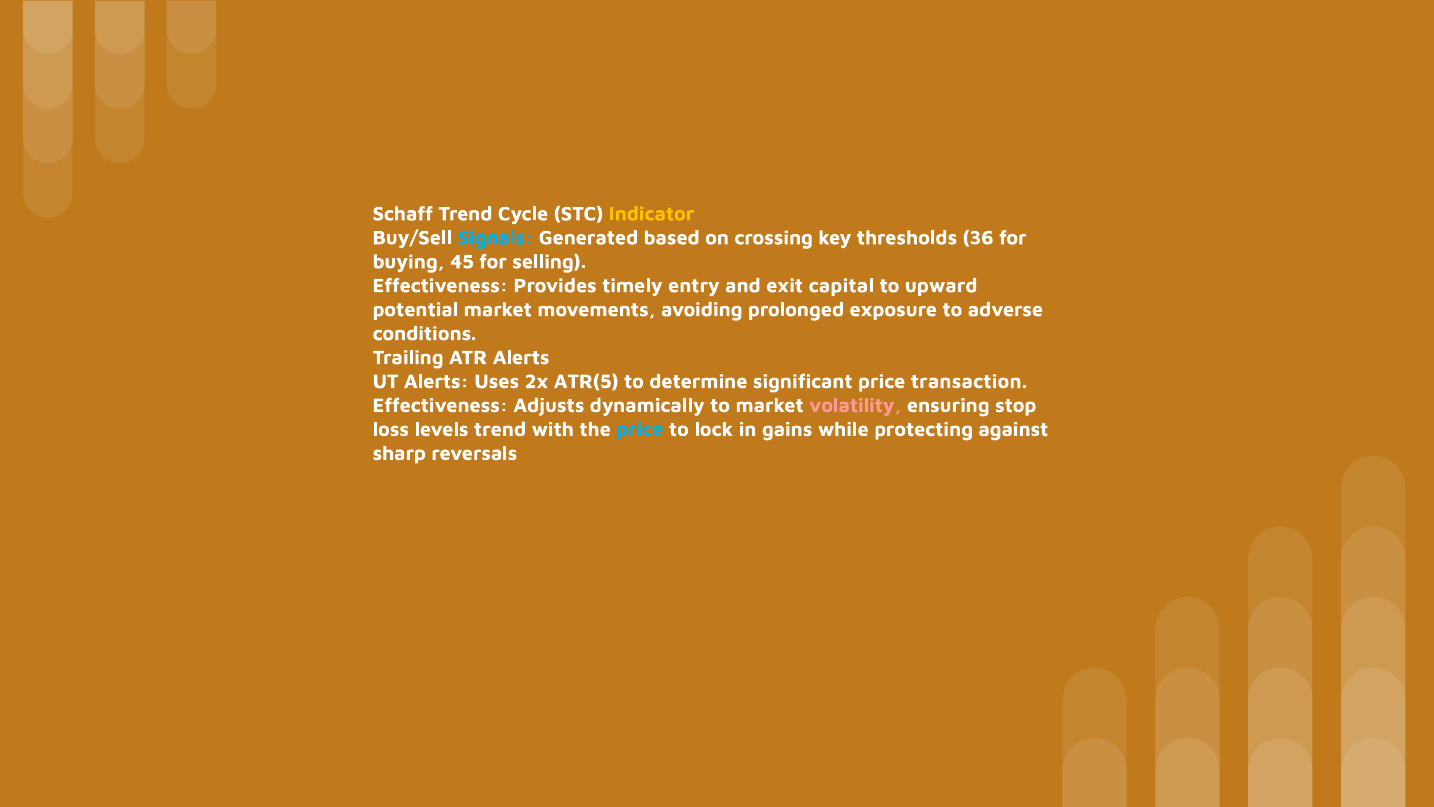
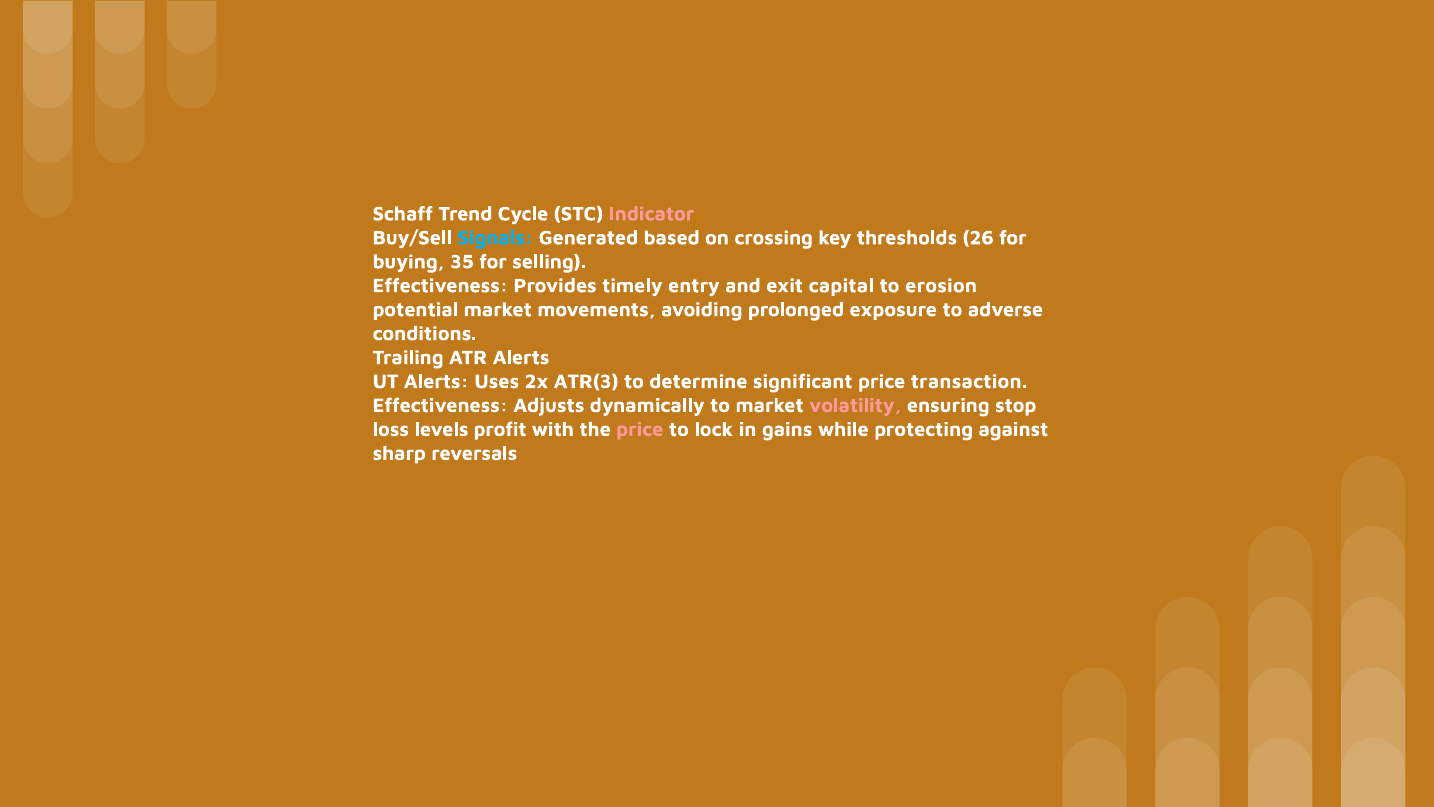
Indicator colour: yellow -> pink
36: 36 -> 26
45: 45 -> 35
upward: upward -> erosion
ATR(5: ATR(5 -> ATR(3
levels trend: trend -> profit
price at (640, 429) colour: light blue -> pink
